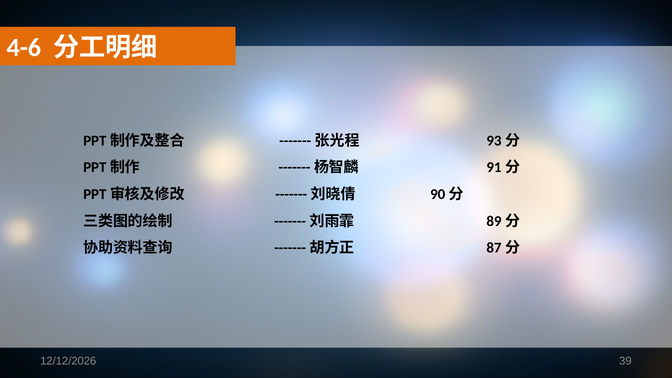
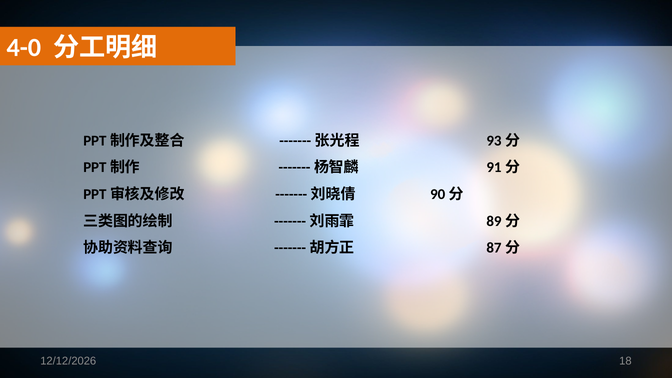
4-6: 4-6 -> 4-0
39: 39 -> 18
